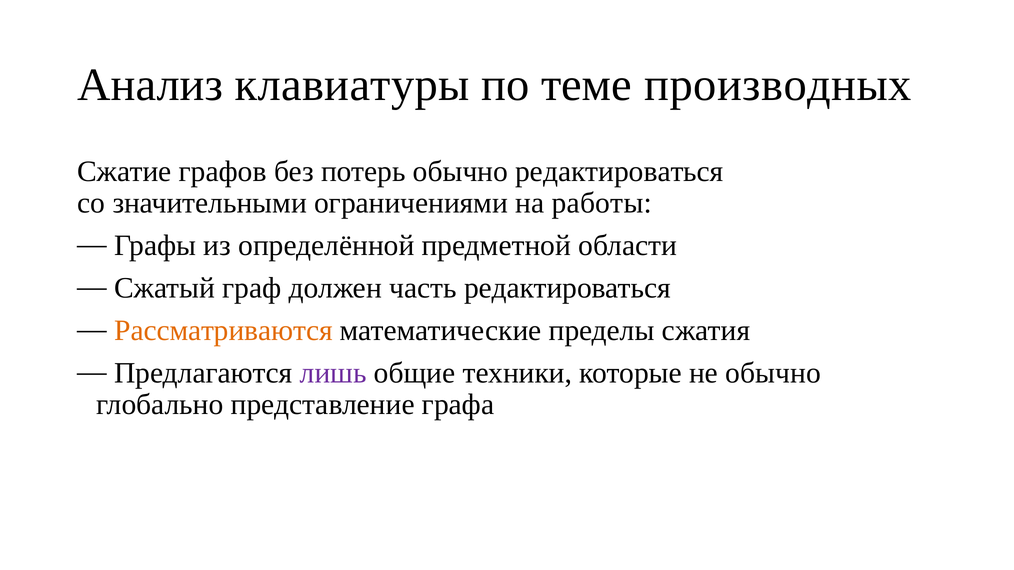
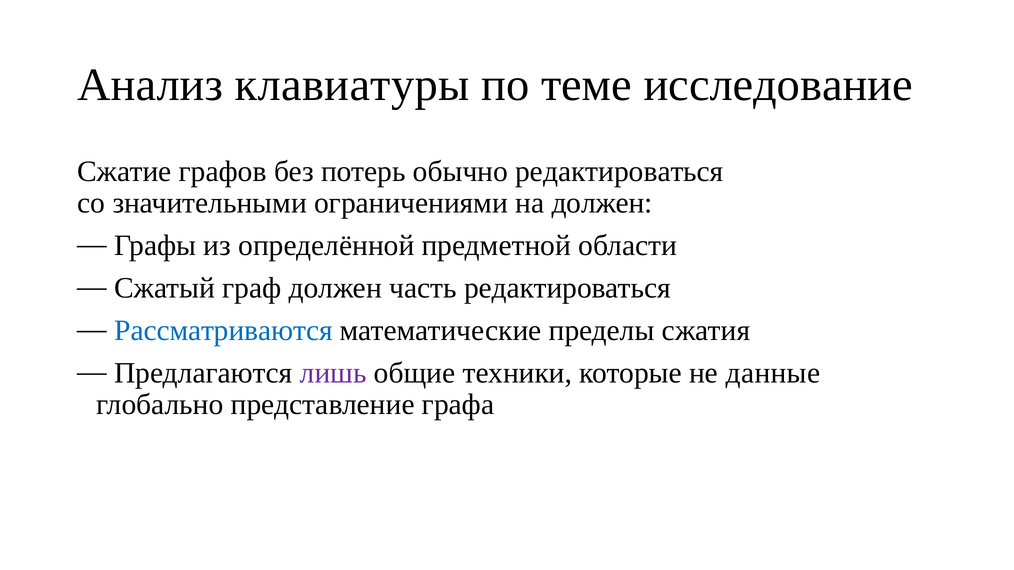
производных: производных -> исследование
на работы: работы -> должен
Рассматриваются colour: orange -> blue
не обычно: обычно -> данные
